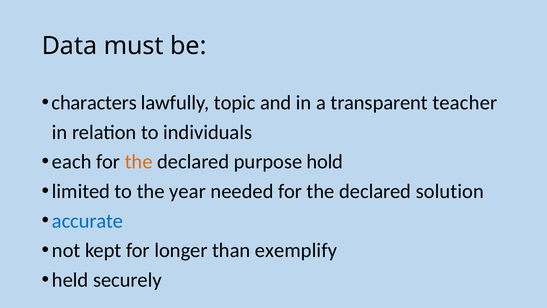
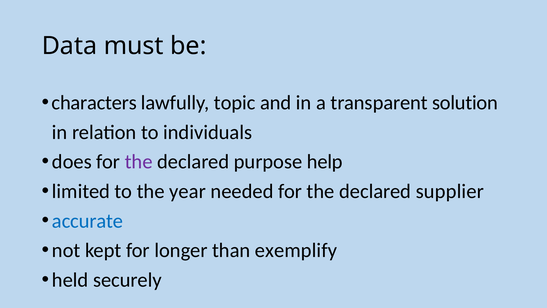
teacher: teacher -> solution
each: each -> does
the at (139, 162) colour: orange -> purple
hold: hold -> help
solution: solution -> supplier
